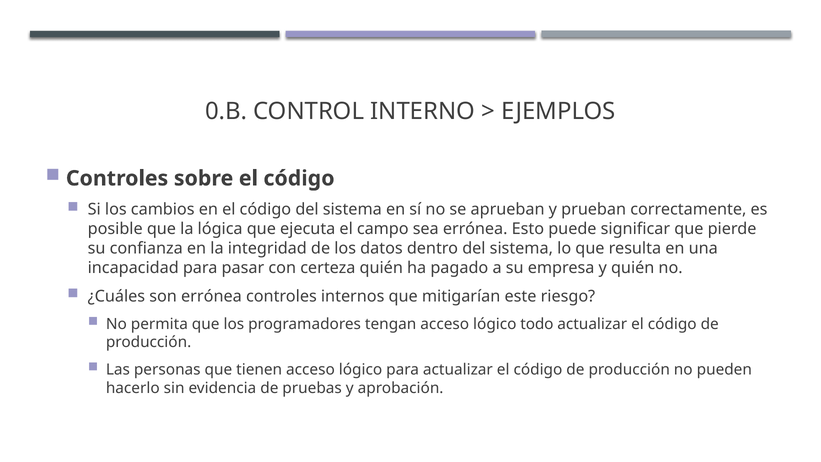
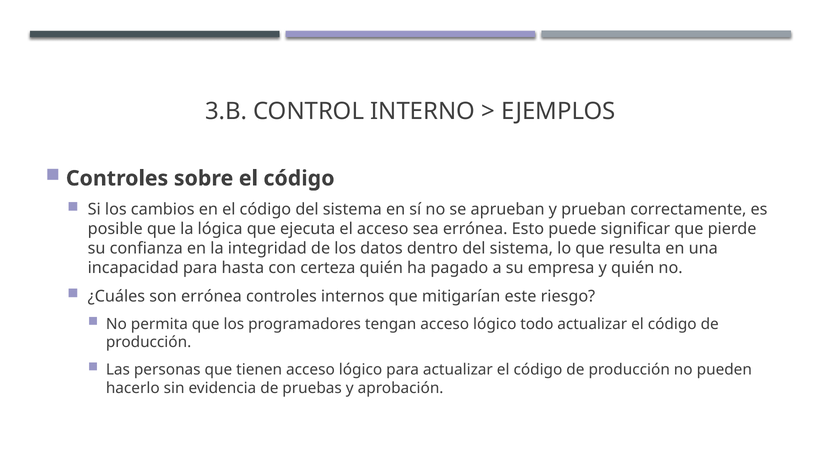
0.B: 0.B -> 3.B
el campo: campo -> acceso
pasar: pasar -> hasta
